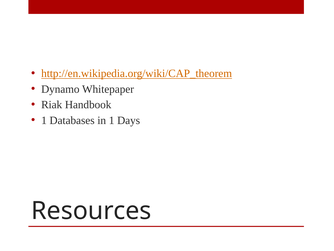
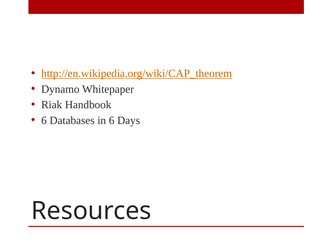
1 at (44, 120): 1 -> 6
in 1: 1 -> 6
